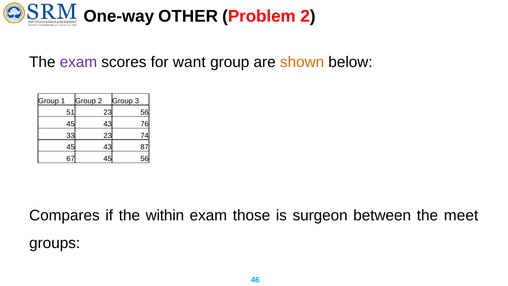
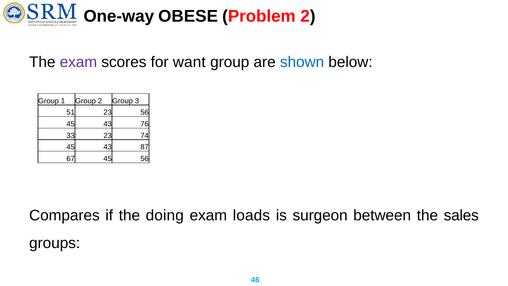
OTHER: OTHER -> OBESE
shown colour: orange -> blue
within: within -> doing
those: those -> loads
meet: meet -> sales
